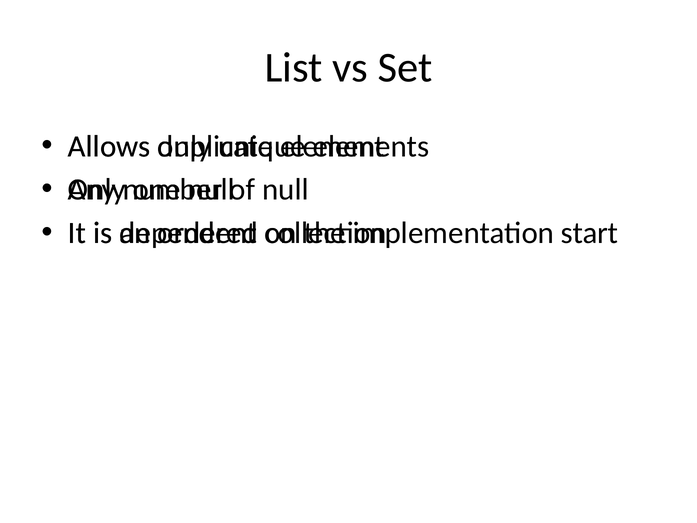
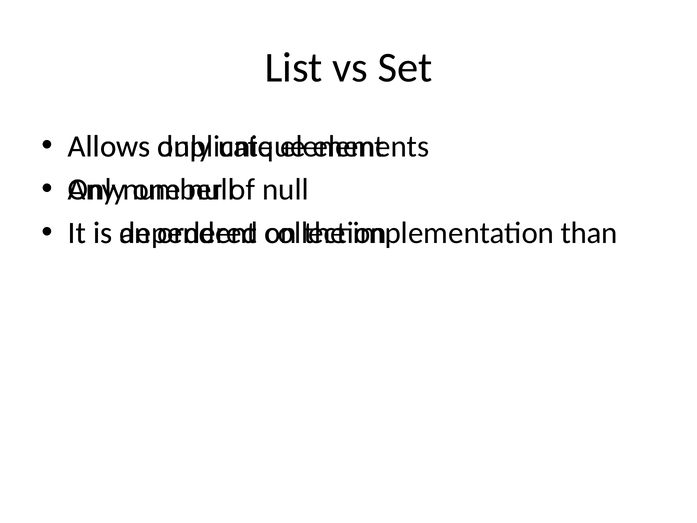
start: start -> than
